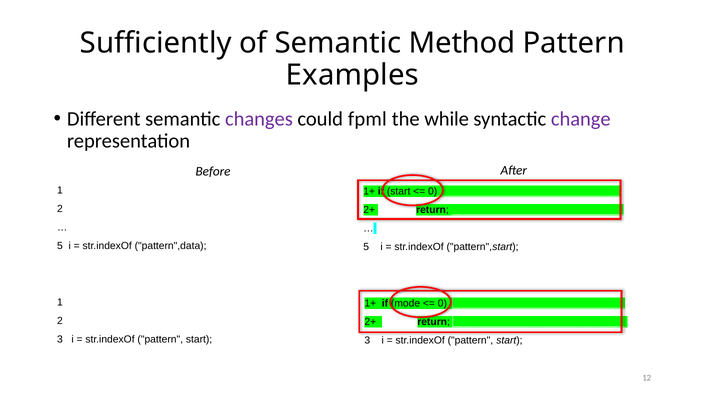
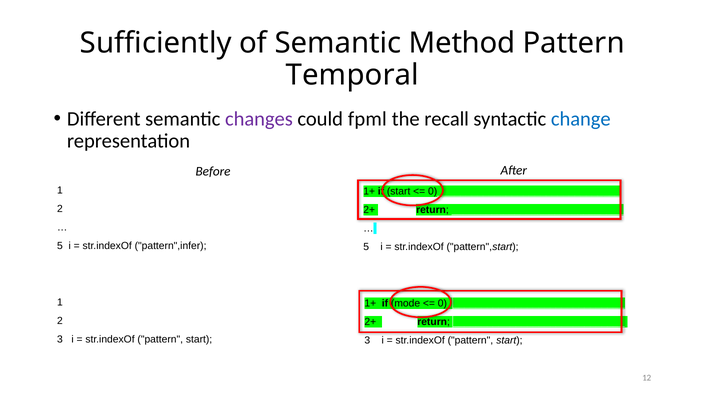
Examples: Examples -> Temporal
while: while -> recall
change colour: purple -> blue
pattern",data: pattern",data -> pattern",infer
